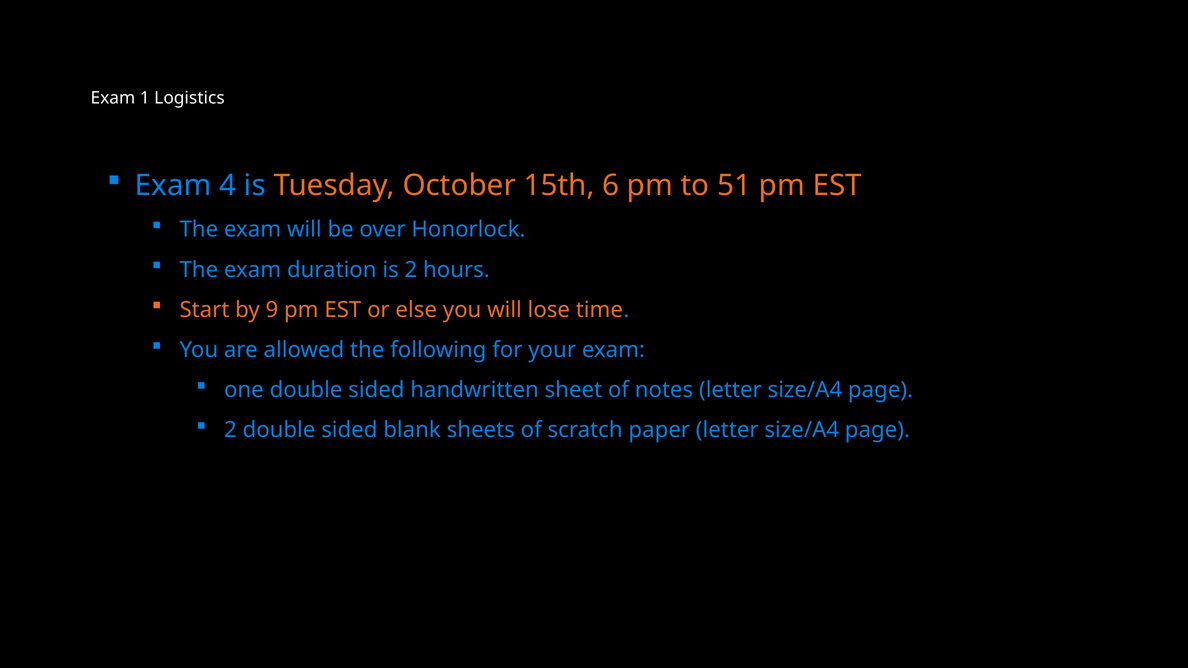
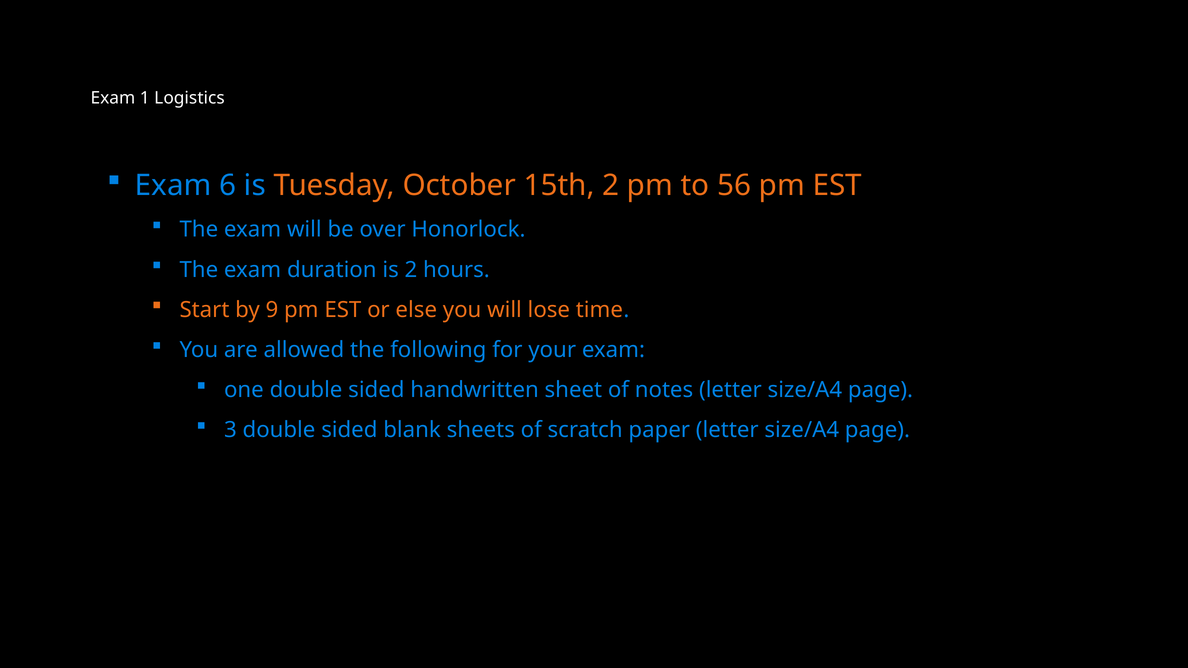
4: 4 -> 6
15th 6: 6 -> 2
51: 51 -> 56
2 at (230, 430): 2 -> 3
